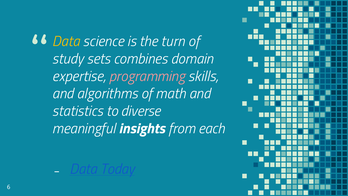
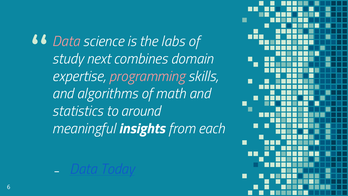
Data at (66, 41) colour: yellow -> pink
turn: turn -> labs
sets: sets -> next
diverse: diverse -> around
